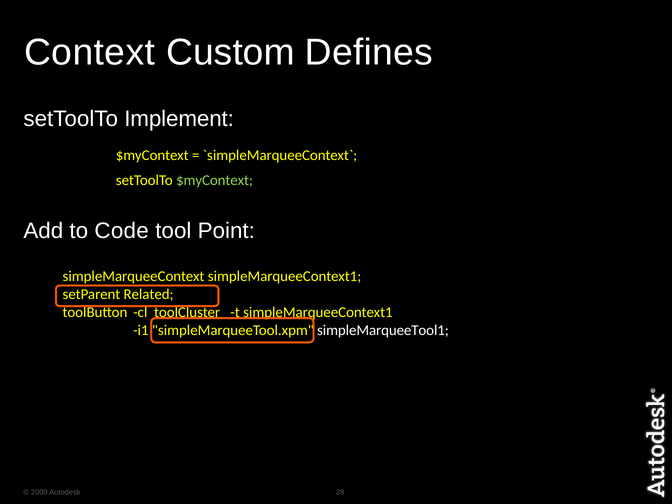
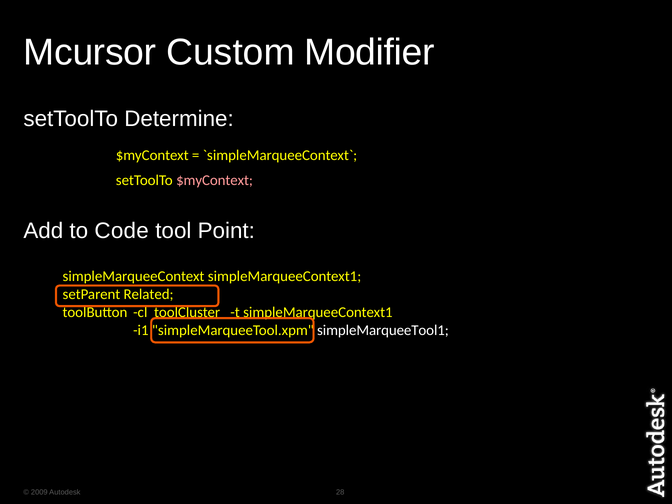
Context: Context -> Mcursor
Defines: Defines -> Modifier
Implement: Implement -> Determine
$myContext at (215, 180) colour: light green -> pink
